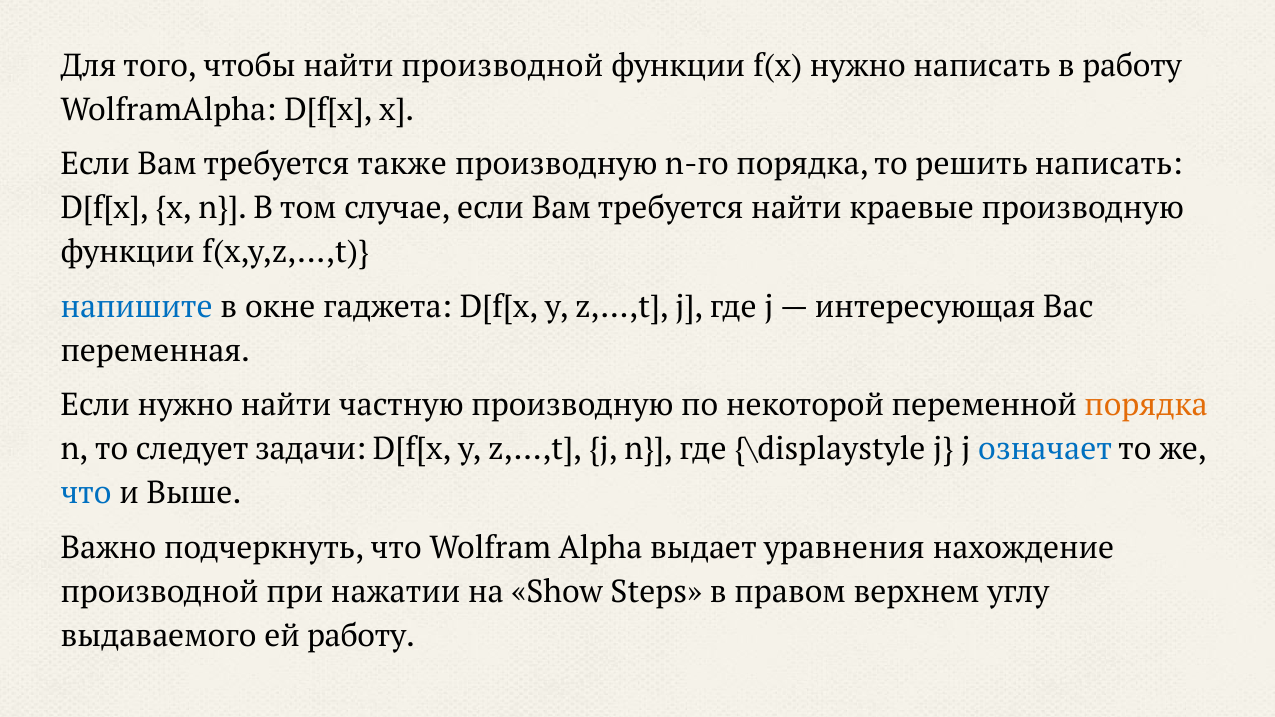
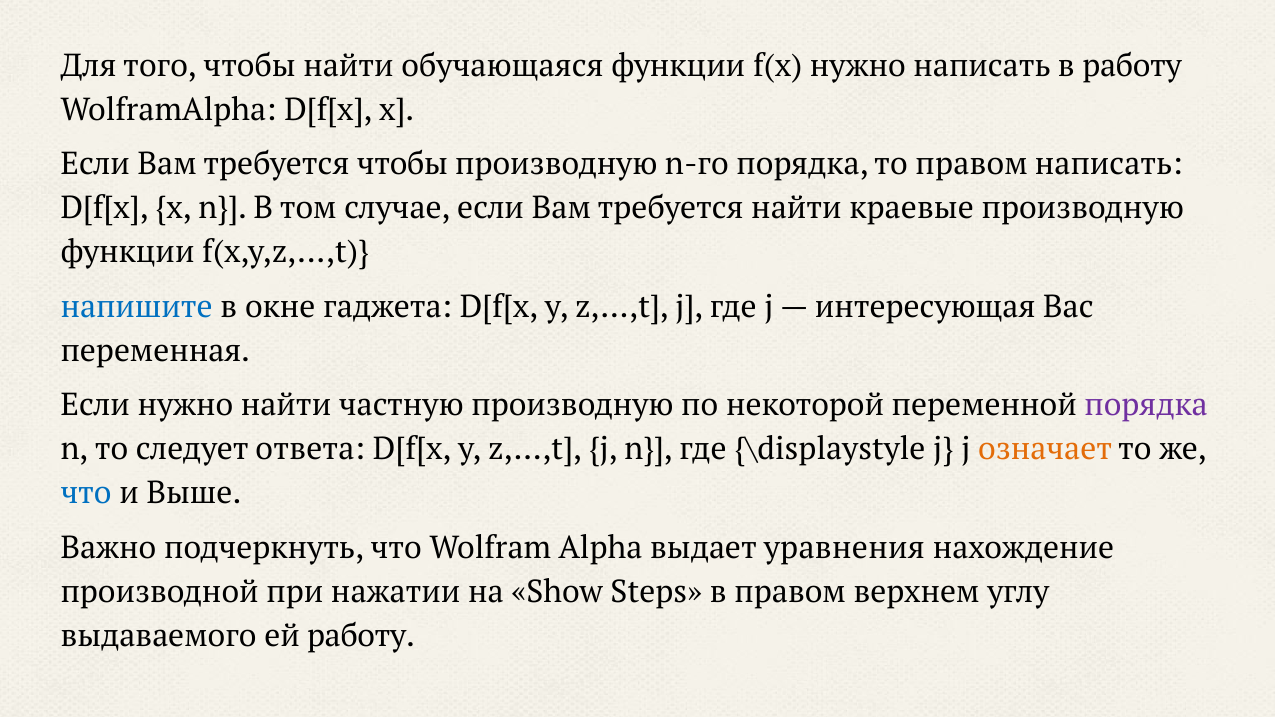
найти производной: производной -> обучающаяся
требуется также: также -> чтобы
то решить: решить -> правом
порядка at (1146, 405) colour: orange -> purple
задачи: задачи -> ответа
означает colour: blue -> orange
